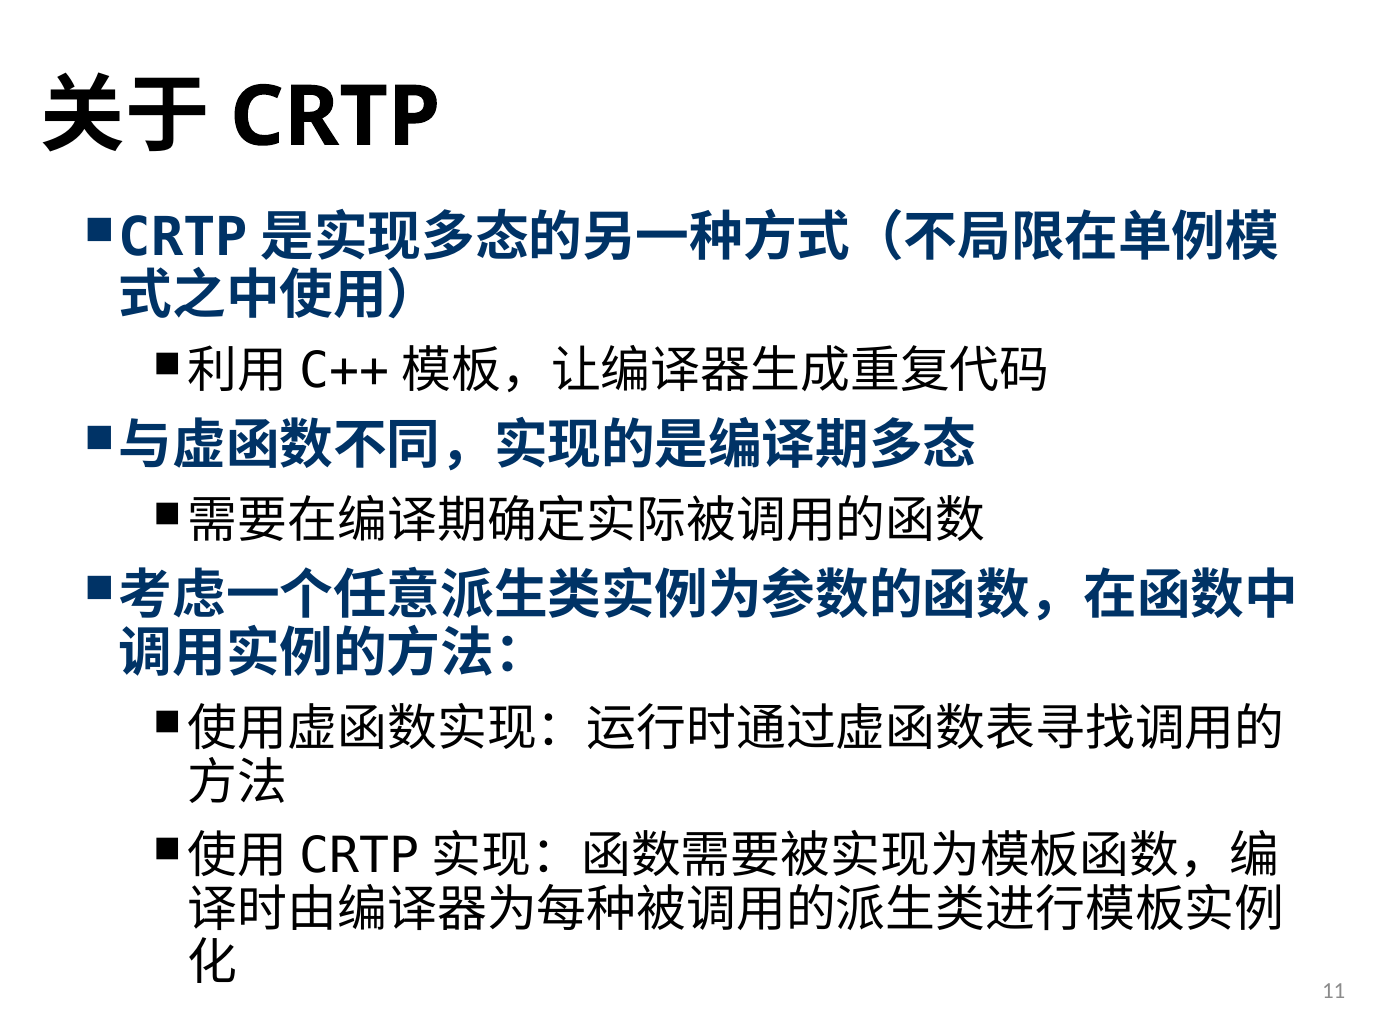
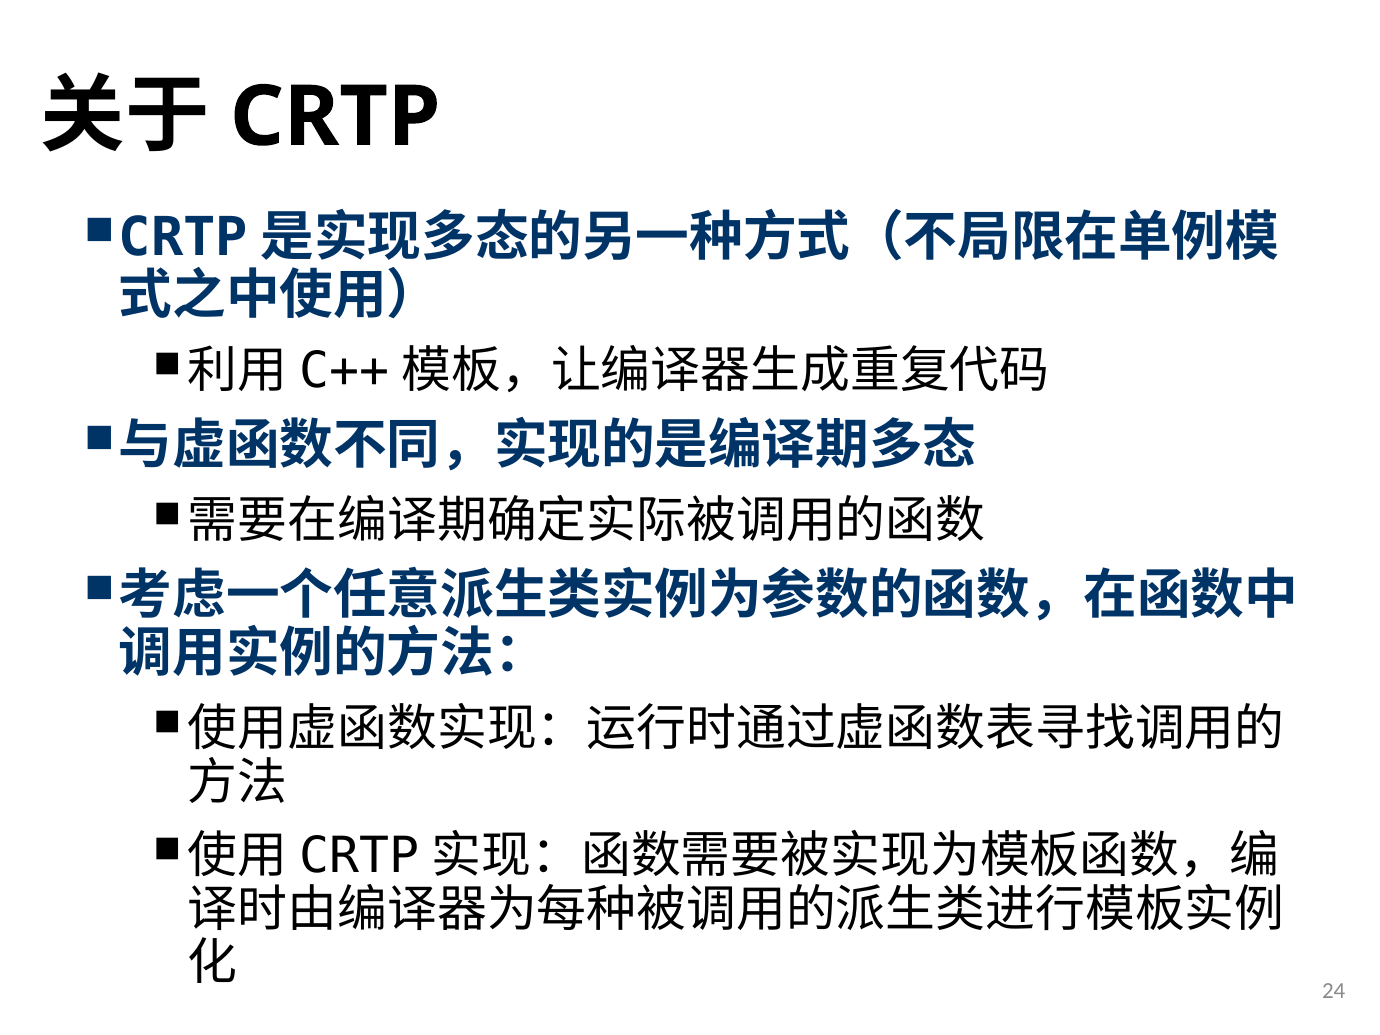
11: 11 -> 24
